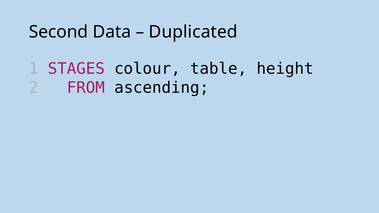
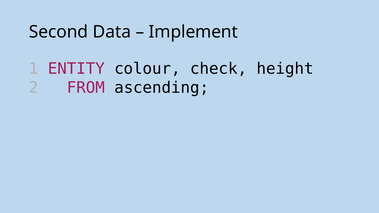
Duplicated: Duplicated -> Implement
STAGES: STAGES -> ENTITY
table: table -> check
